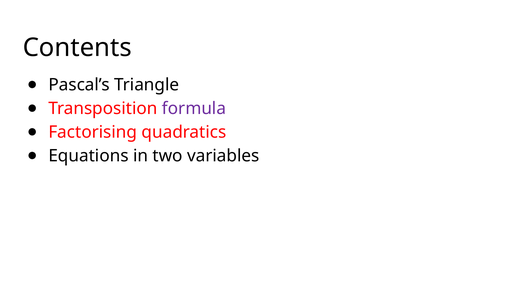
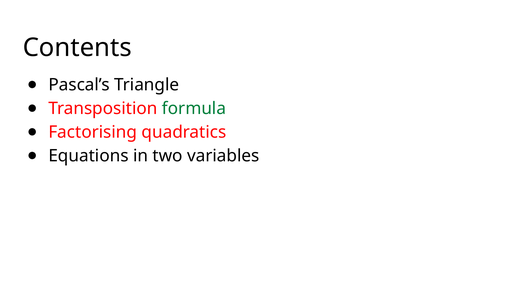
formula colour: purple -> green
